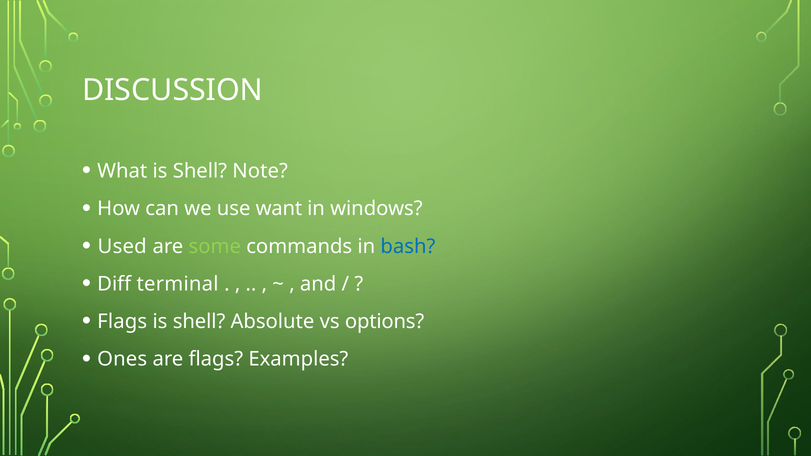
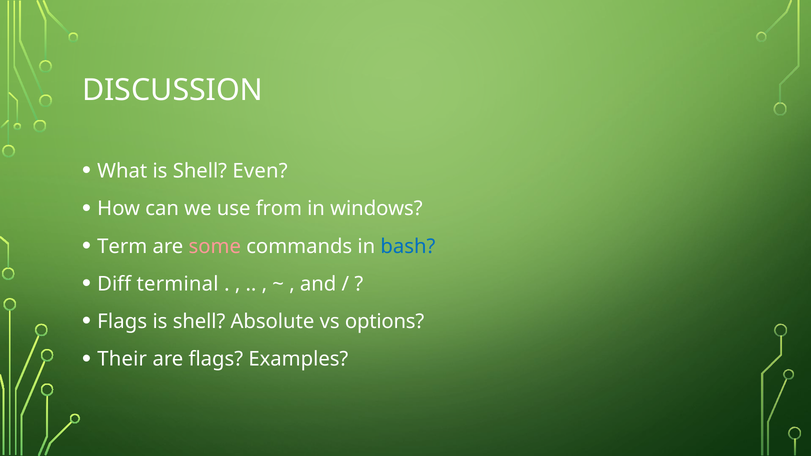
Note: Note -> Even
want: want -> from
Used: Used -> Term
some colour: light green -> pink
Ones: Ones -> Their
